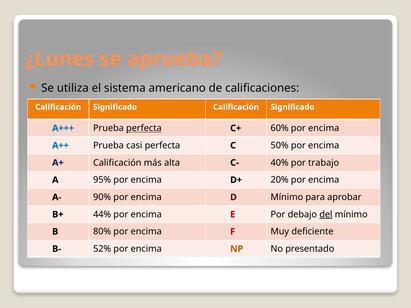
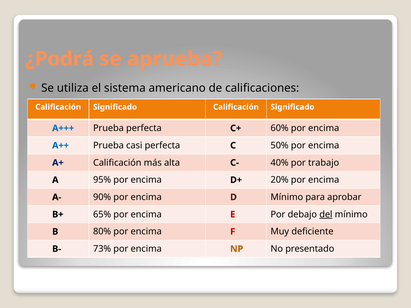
¿Lunes: ¿Lunes -> ¿Podrá
perfecta at (144, 128) underline: present -> none
44%: 44% -> 65%
52%: 52% -> 73%
